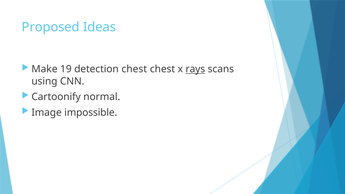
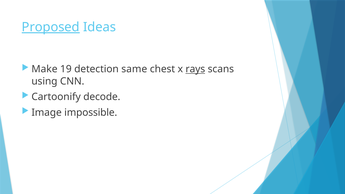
Proposed underline: none -> present
detection chest: chest -> same
normal: normal -> decode
